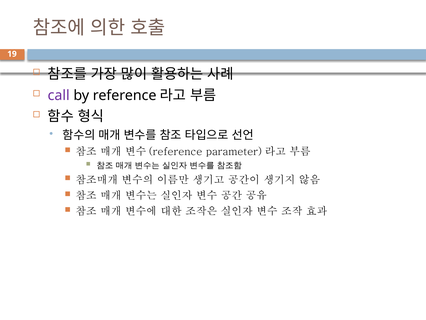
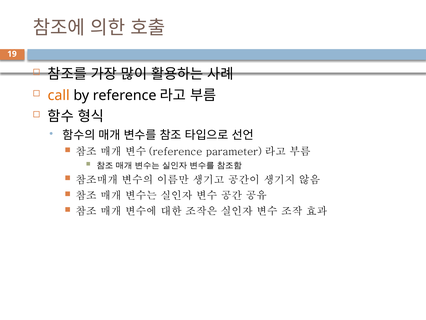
call colour: purple -> orange
